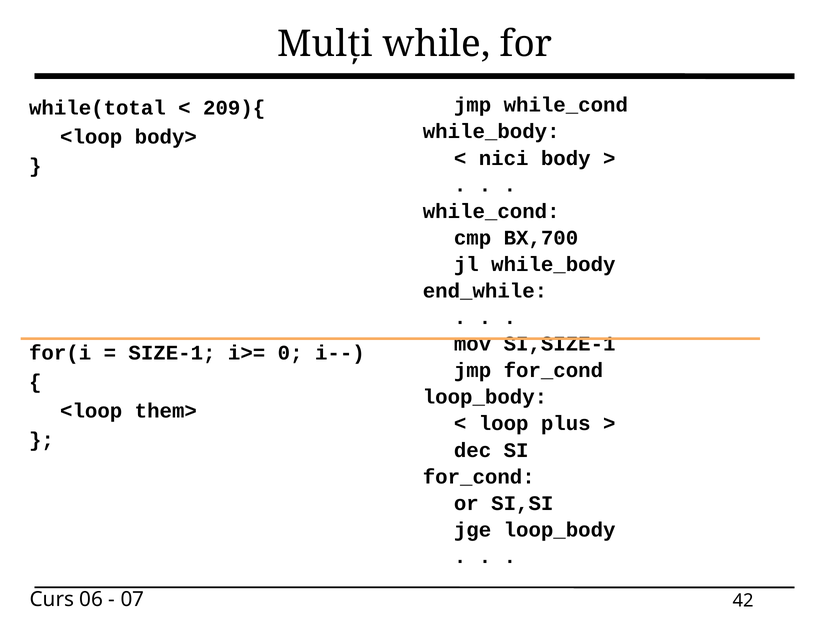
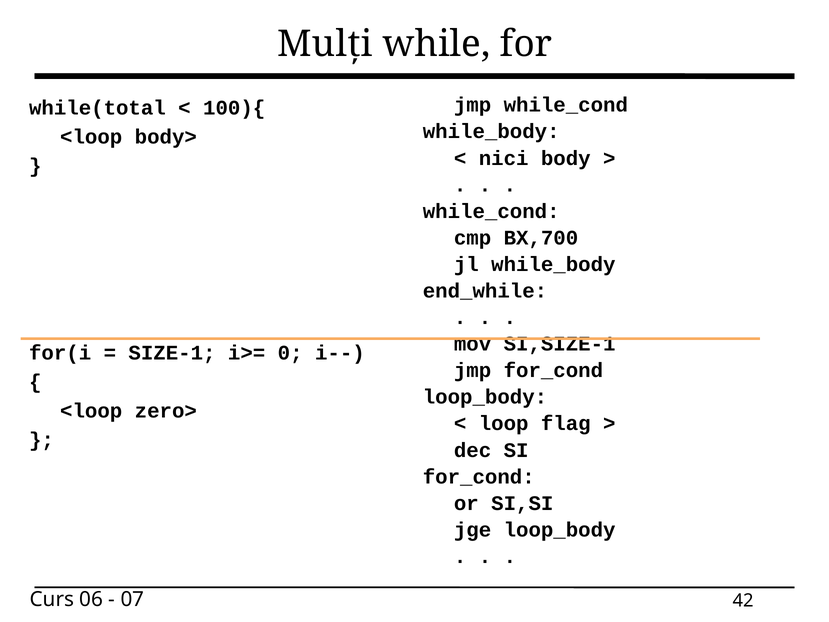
209){: 209){ -> 100){
them>: them> -> zero>
plus: plus -> flag
